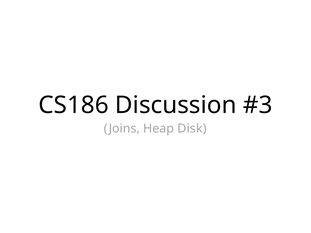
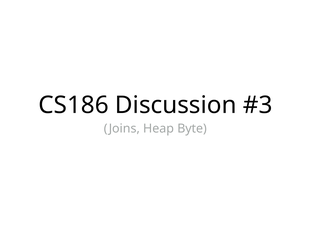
Disk: Disk -> Byte
